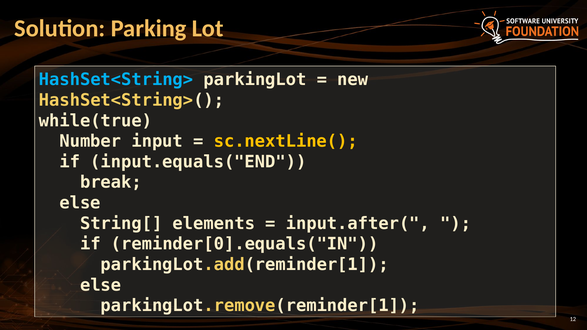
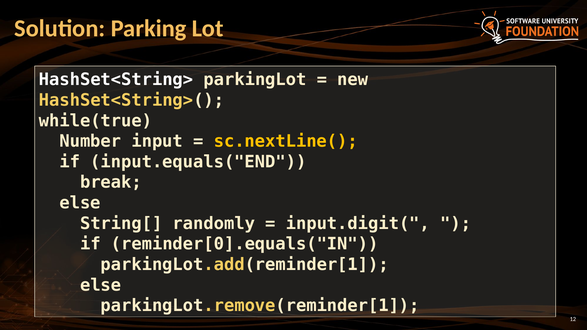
HashSet<String> colour: light blue -> white
elements: elements -> randomly
input.after(: input.after( -> input.digit(
